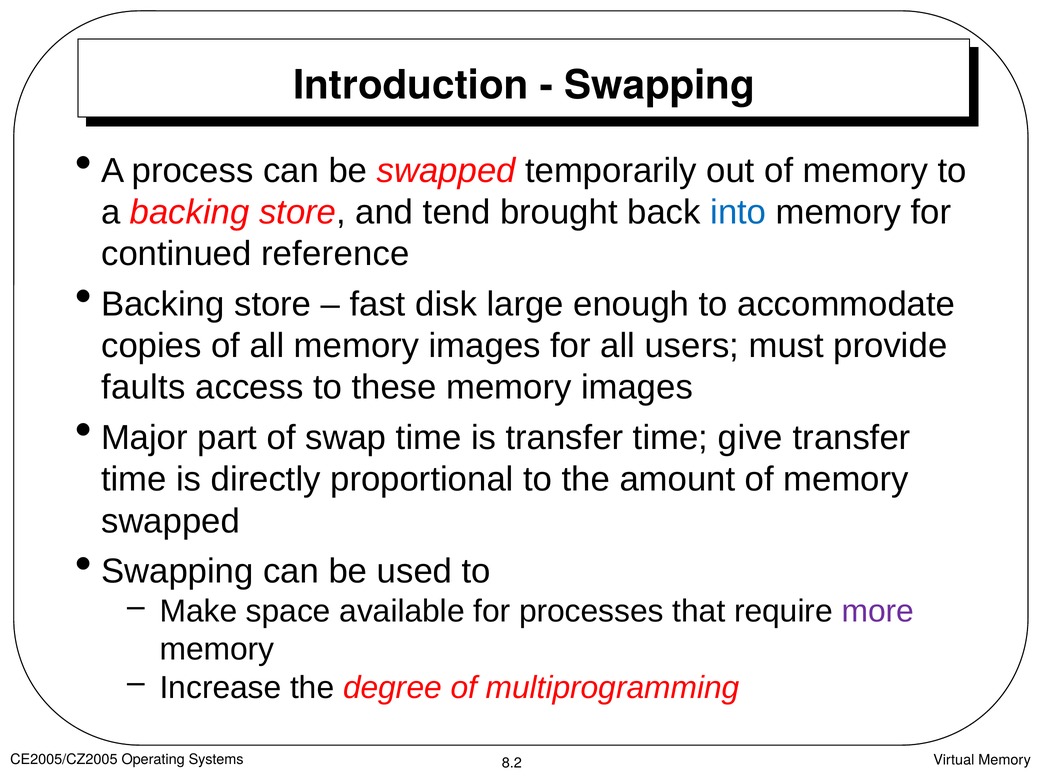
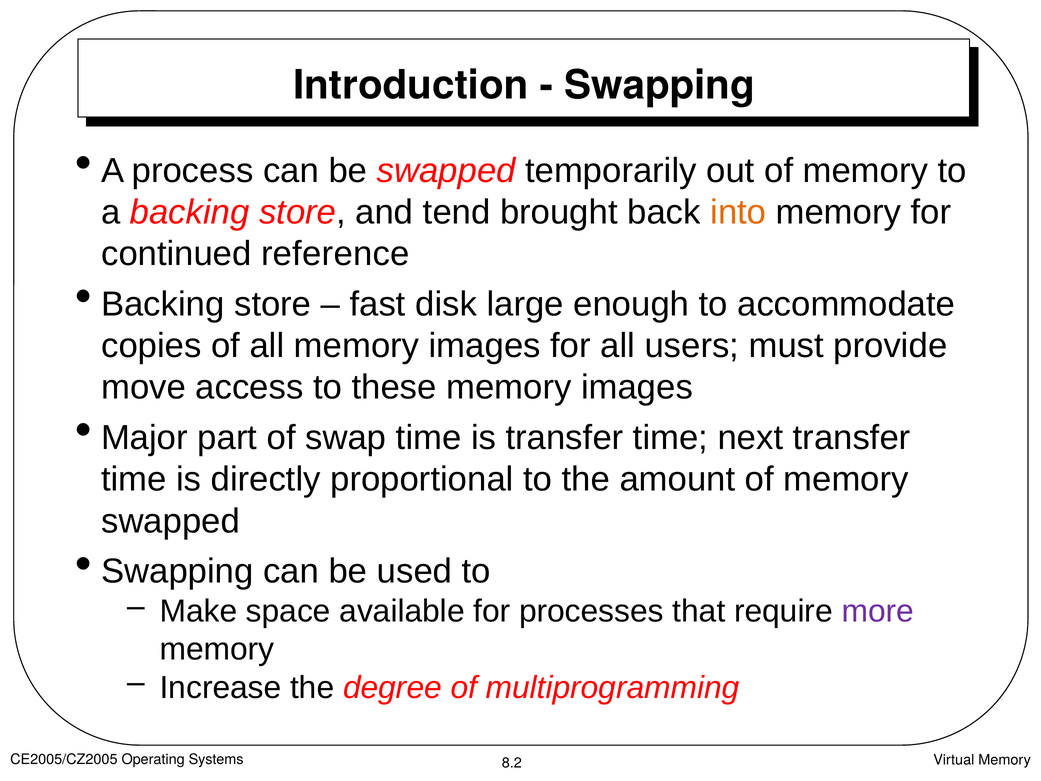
into colour: blue -> orange
faults: faults -> move
give: give -> next
